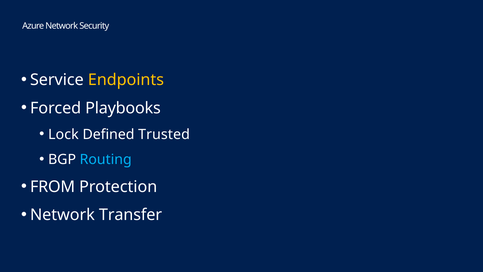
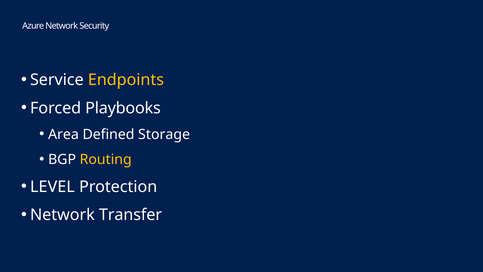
Lock: Lock -> Area
Trusted: Trusted -> Storage
Routing colour: light blue -> yellow
FROM: FROM -> LEVEL
